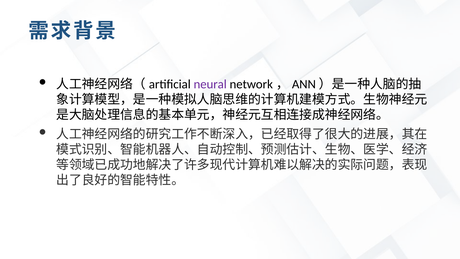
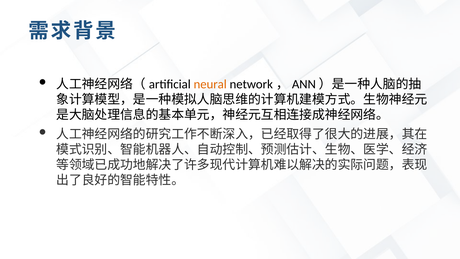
neural colour: purple -> orange
